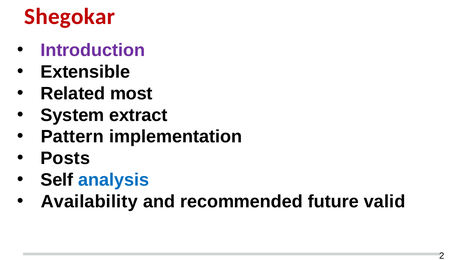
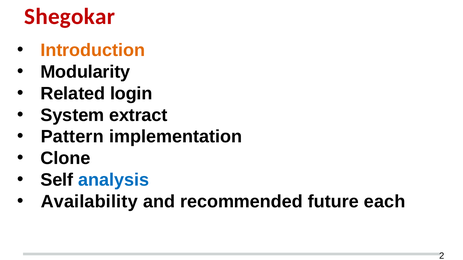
Introduction colour: purple -> orange
Extensible: Extensible -> Modularity
most: most -> login
Posts: Posts -> Clone
valid: valid -> each
